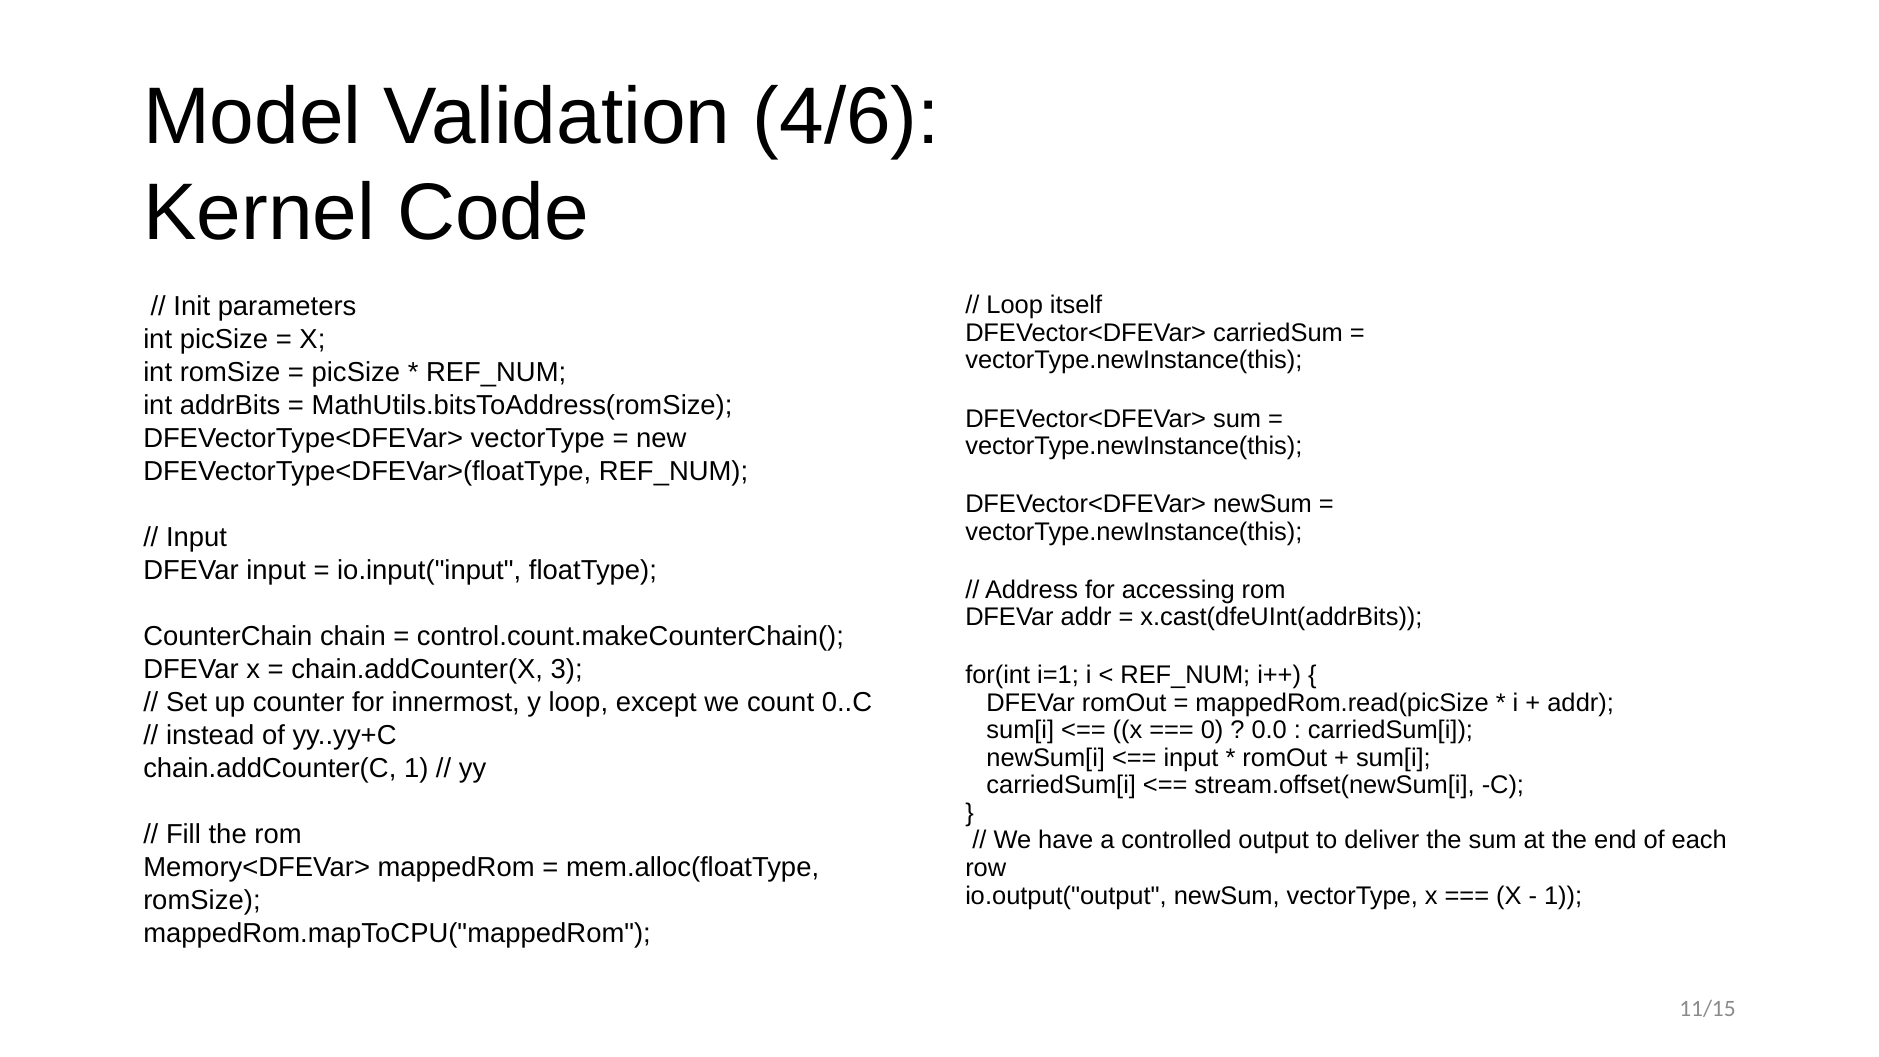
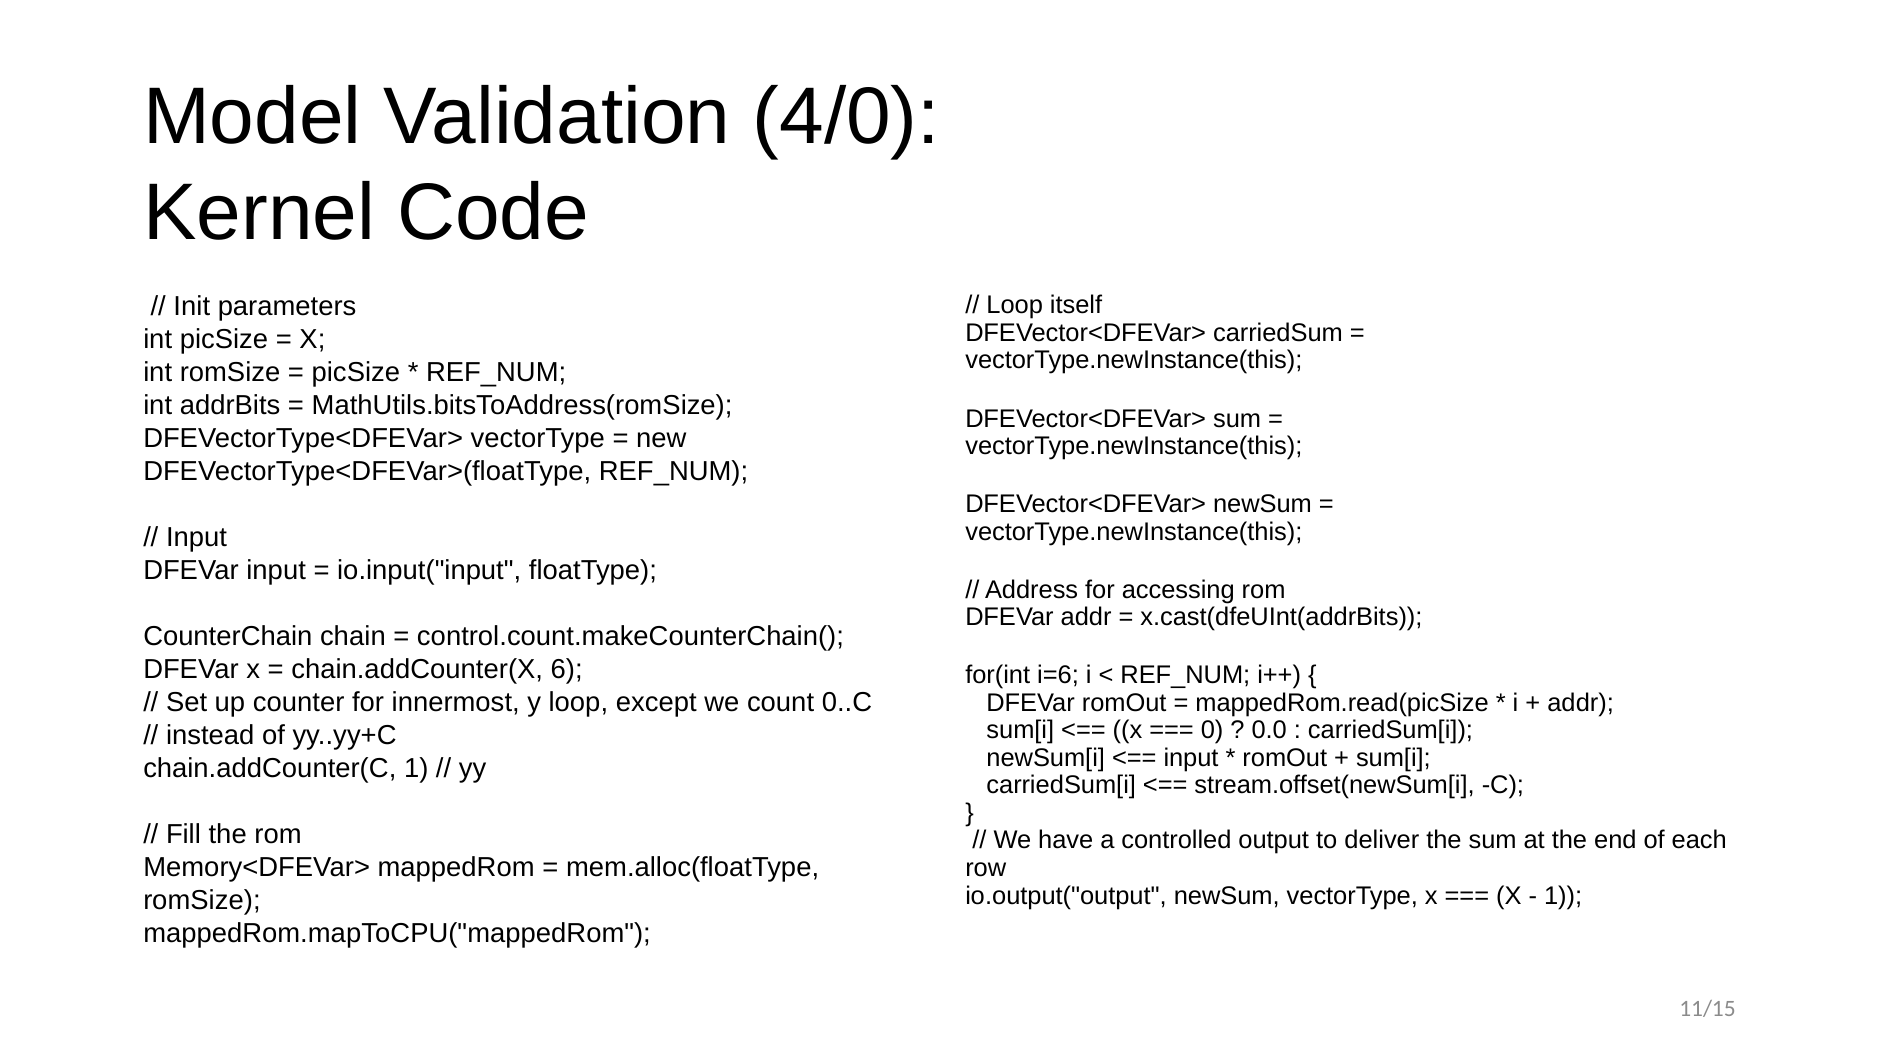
4/6: 4/6 -> 4/0
3: 3 -> 6
i=1: i=1 -> i=6
